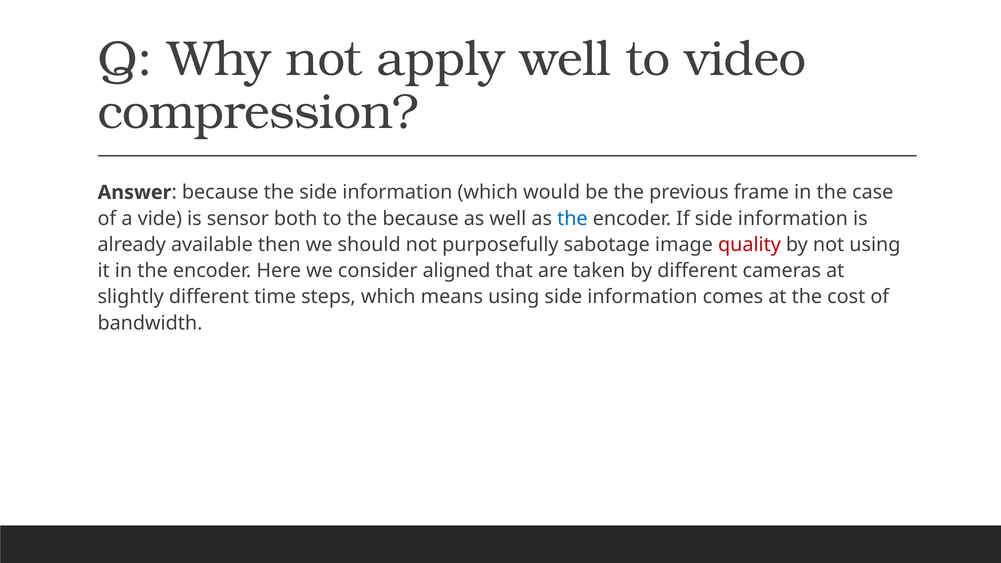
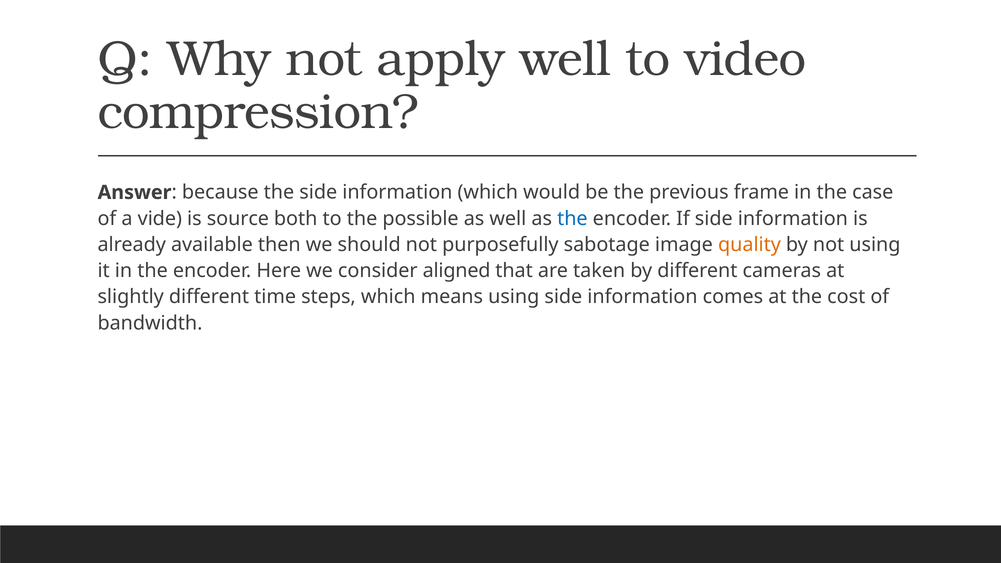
sensor: sensor -> source
the because: because -> possible
quality colour: red -> orange
